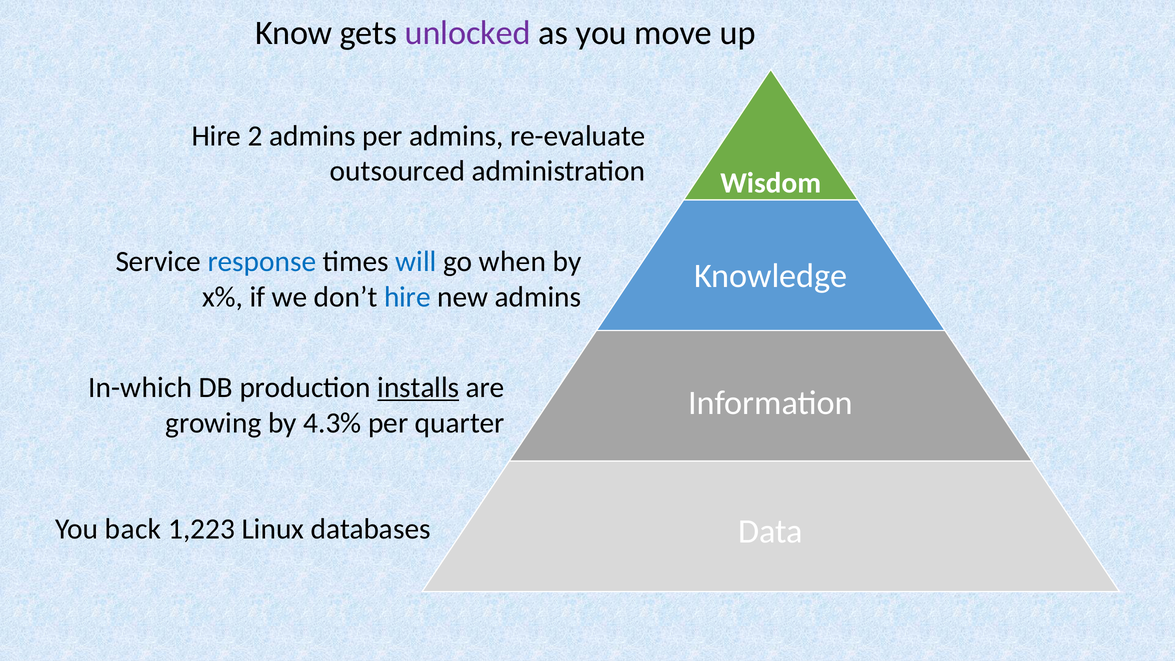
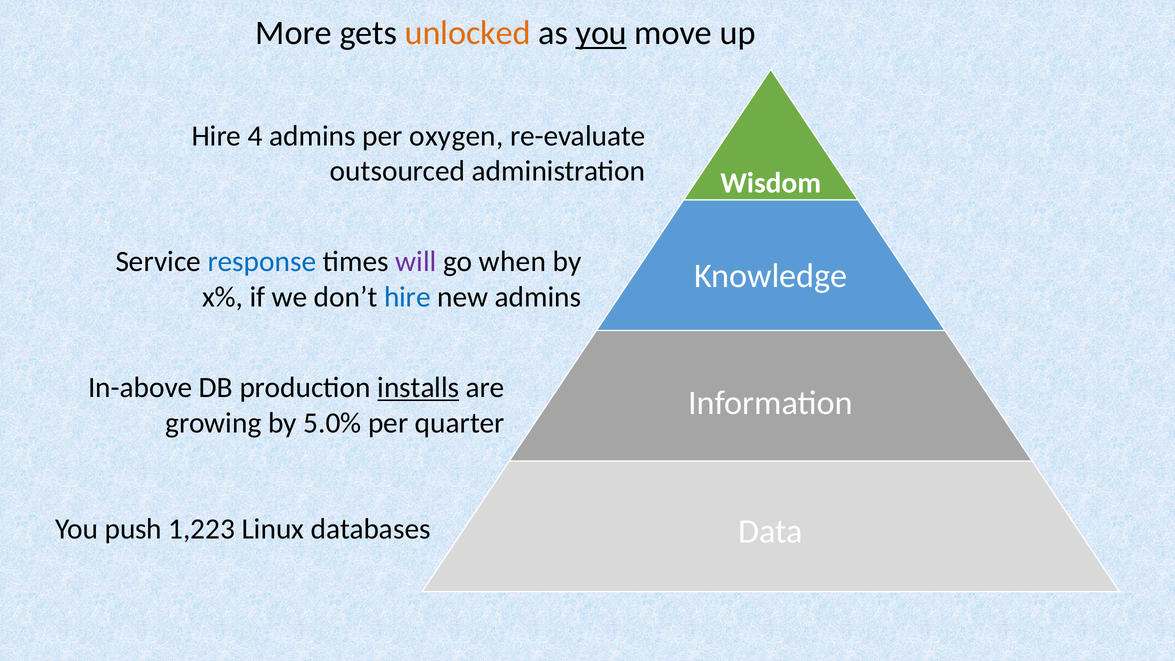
Know: Know -> More
unlocked colour: purple -> orange
you at (601, 33) underline: none -> present
2: 2 -> 4
per admins: admins -> oxygen
will colour: blue -> purple
In-which: In-which -> In-above
4.3%: 4.3% -> 5.0%
back: back -> push
